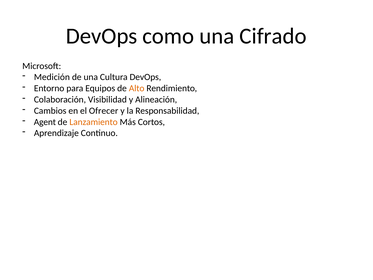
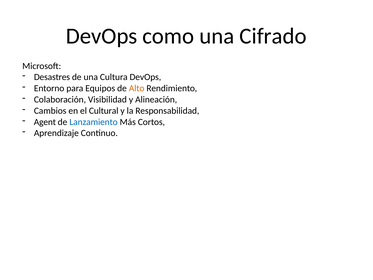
Medición: Medición -> Desastres
Ofrecer: Ofrecer -> Cultural
Lanzamiento colour: orange -> blue
